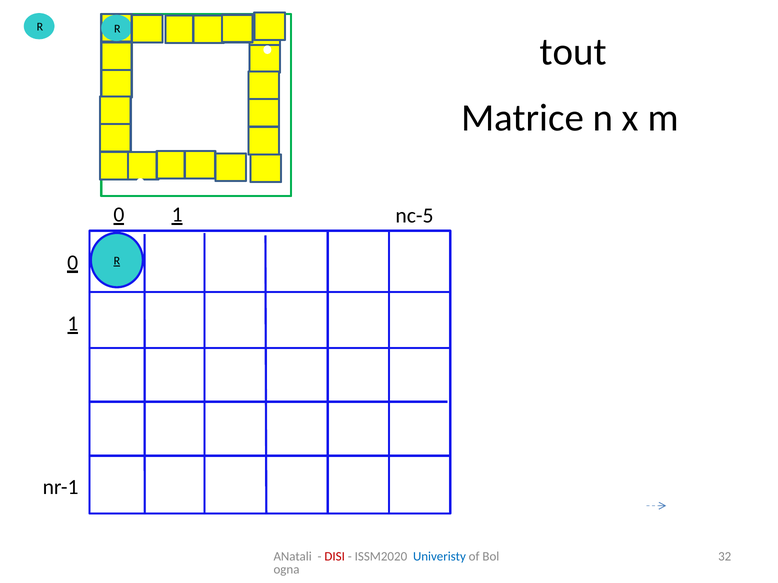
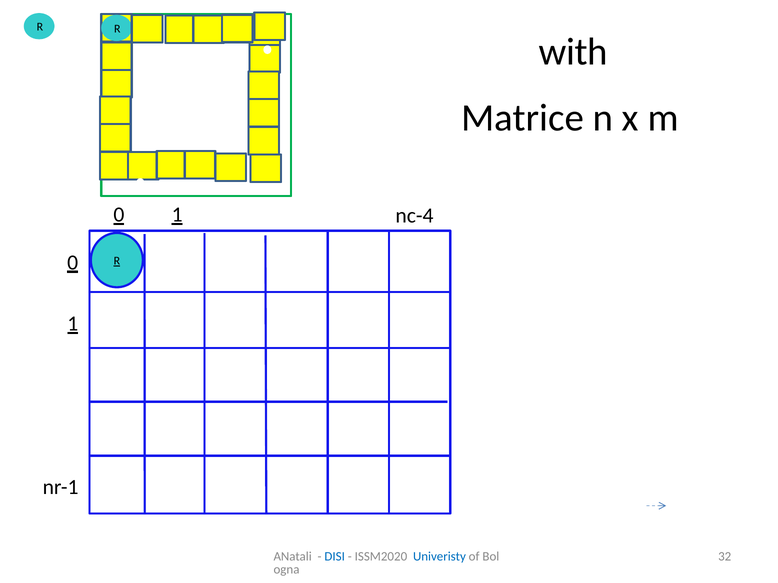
tout: tout -> with
nc-5: nc-5 -> nc-4
DISI colour: red -> blue
